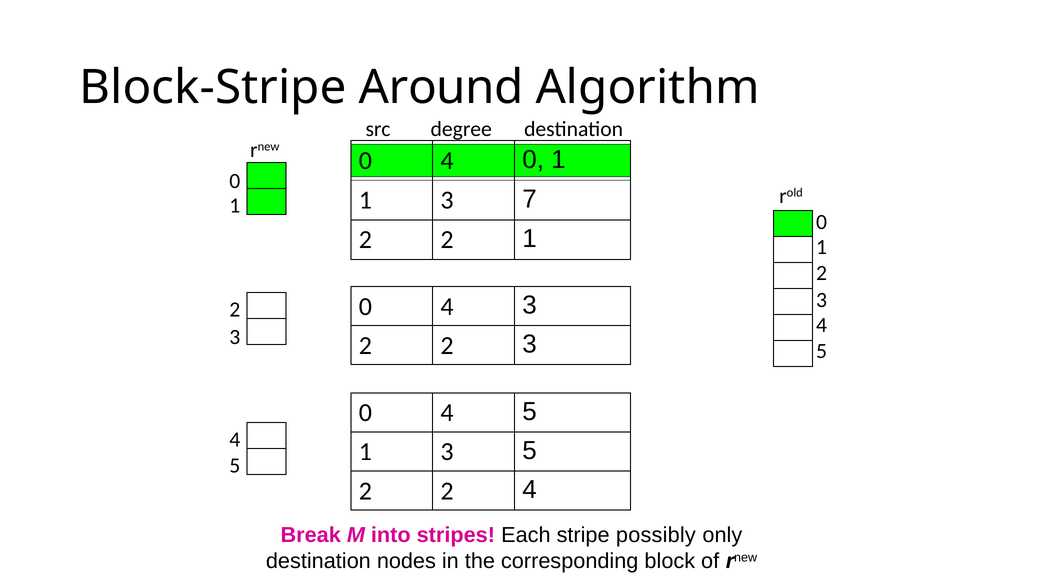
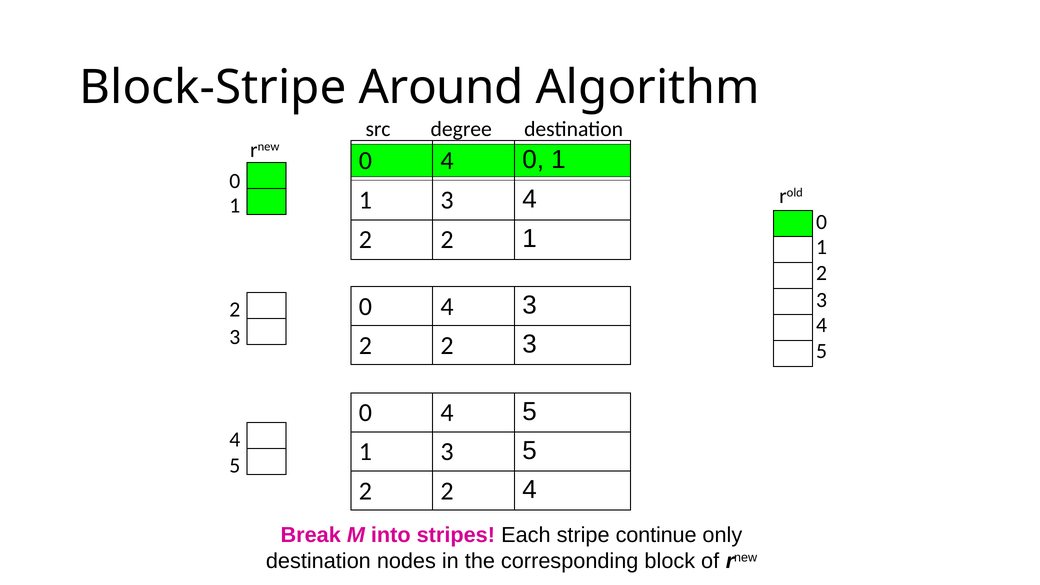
1 3 7: 7 -> 4
possibly: possibly -> continue
